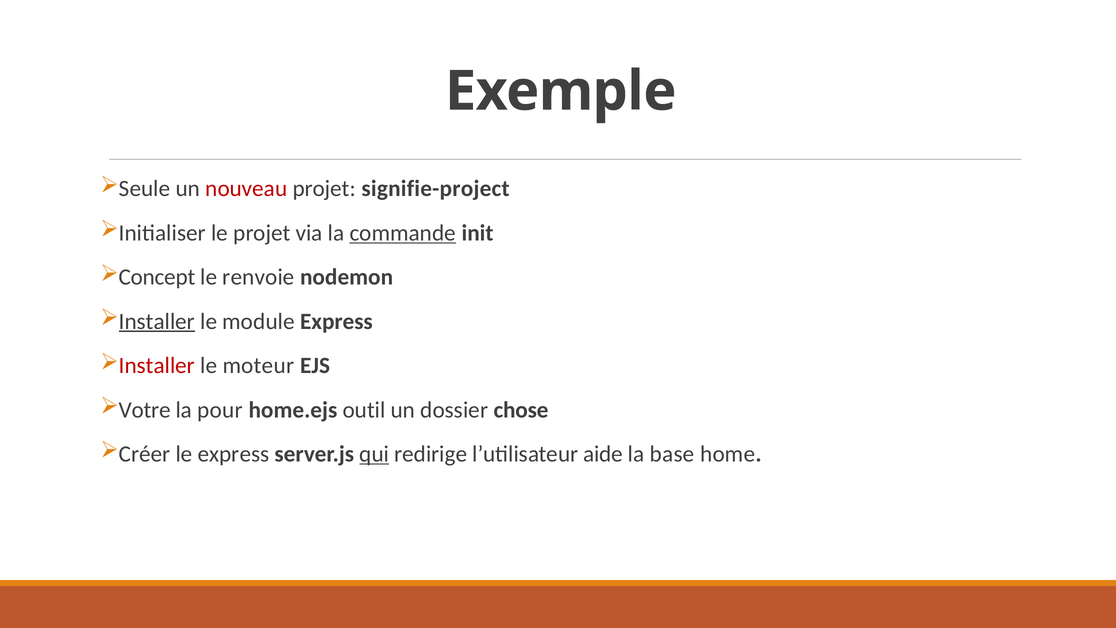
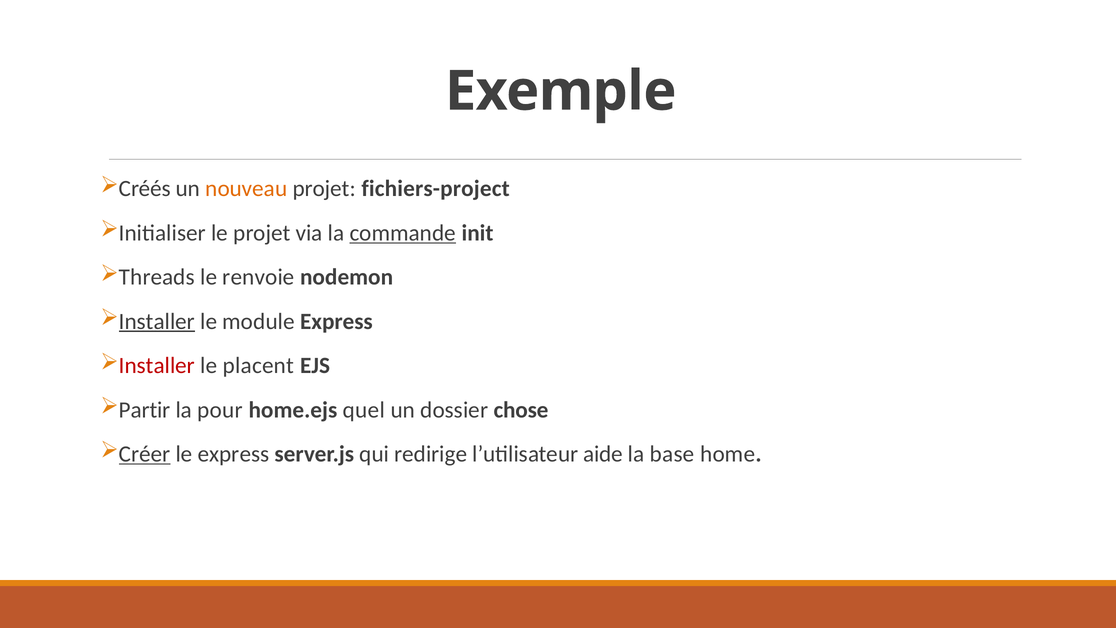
Seule: Seule -> Créés
nouveau colour: red -> orange
signifie-project: signifie-project -> fichiers-project
Concept: Concept -> Threads
moteur: moteur -> placent
Votre: Votre -> Partir
outil: outil -> quel
Créer underline: none -> present
qui underline: present -> none
